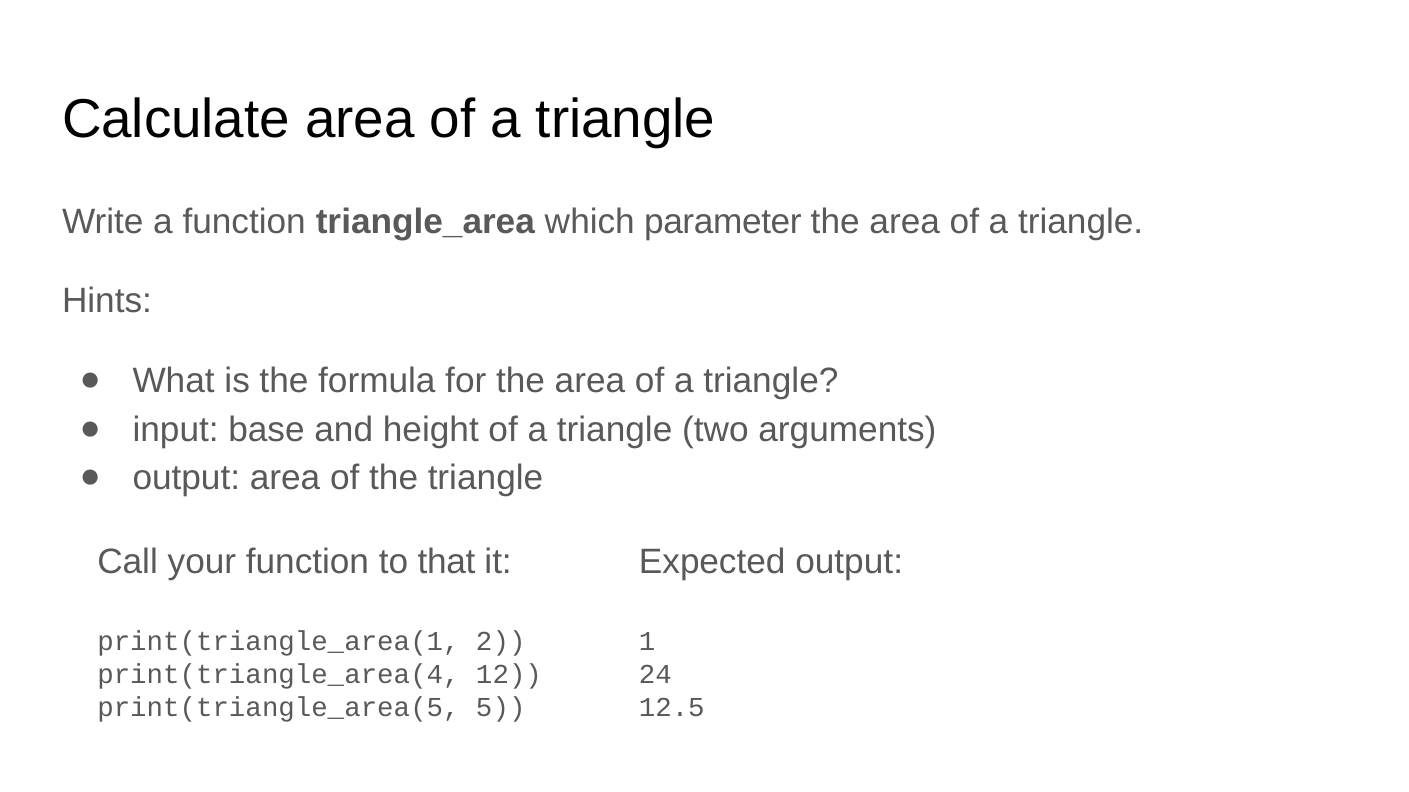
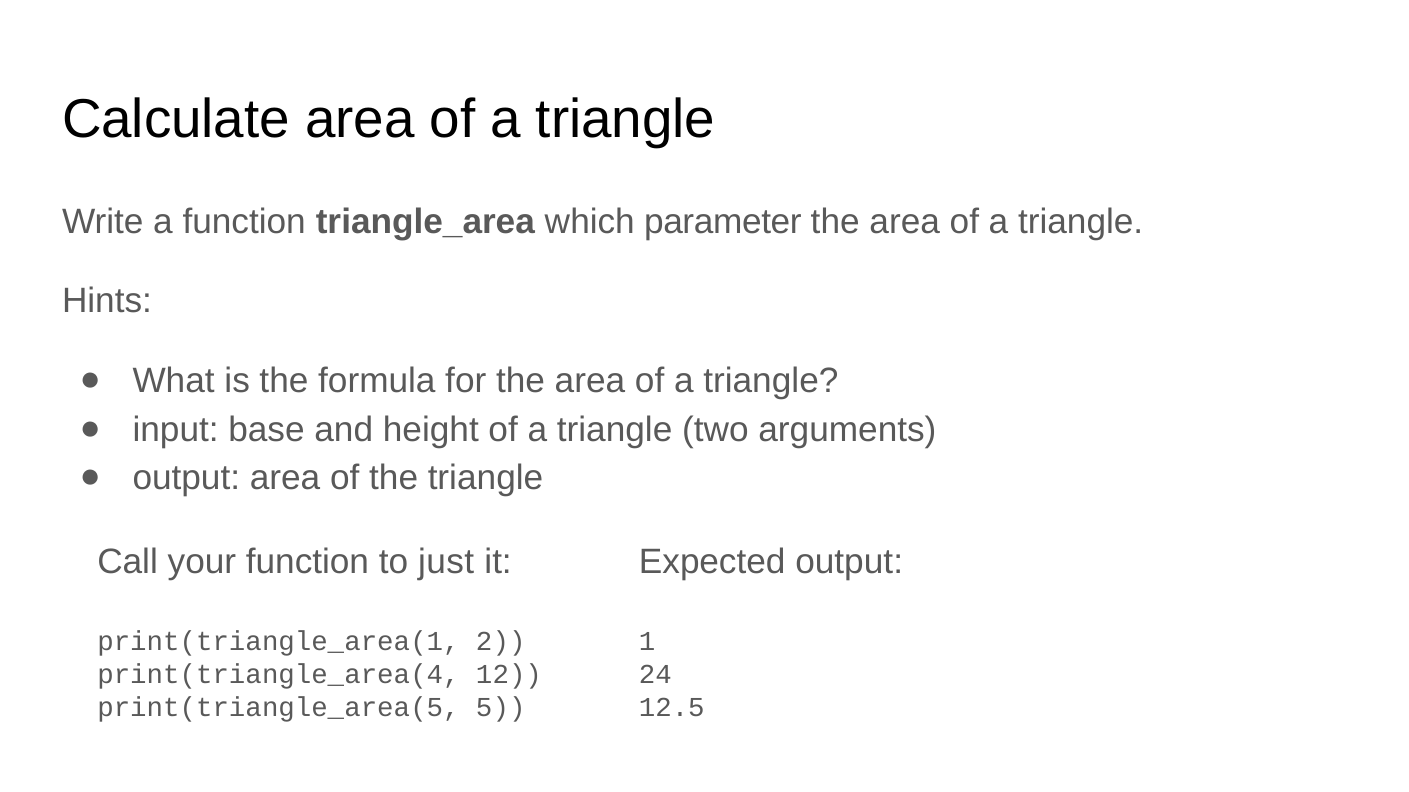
that: that -> just
